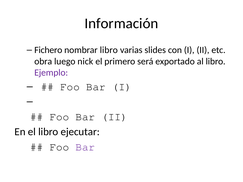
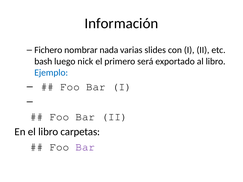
nombrar libro: libro -> nada
obra: obra -> bash
Ejemplo colour: purple -> blue
ejecutar: ejecutar -> carpetas
